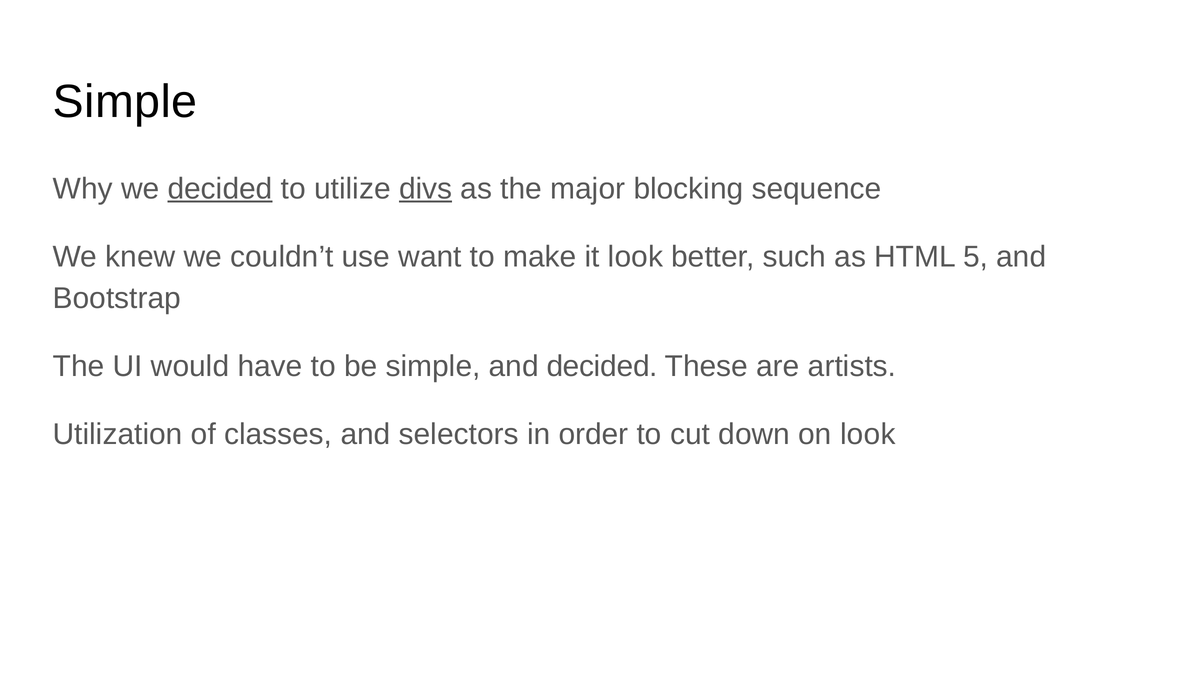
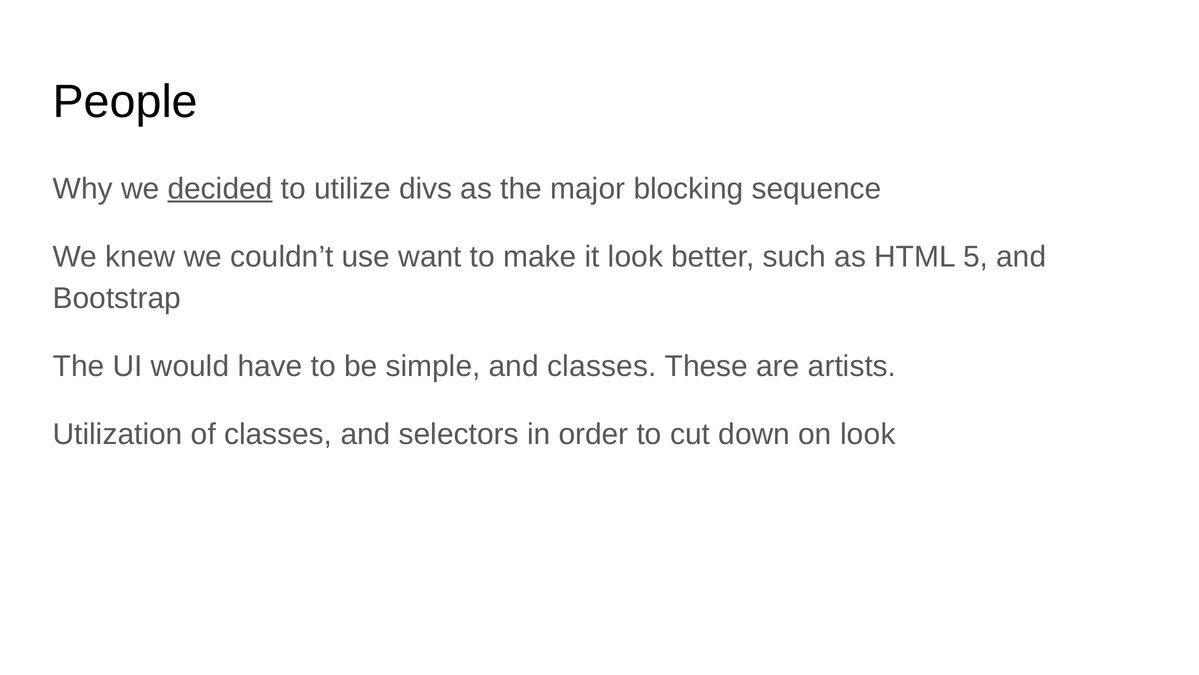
Simple at (125, 102): Simple -> People
divs underline: present -> none
and decided: decided -> classes
